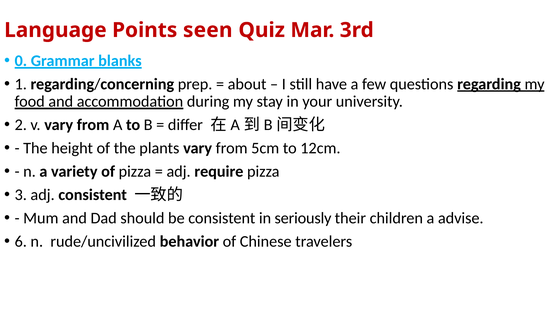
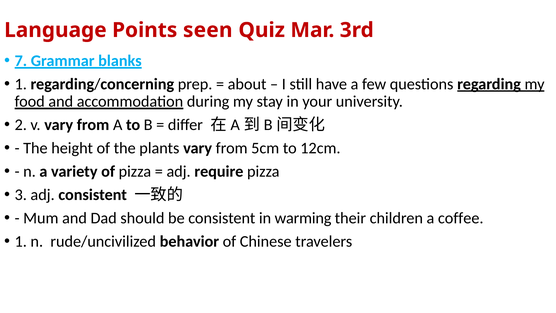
0: 0 -> 7
seriously: seriously -> warming
advise: advise -> coffee
6 at (21, 241): 6 -> 1
